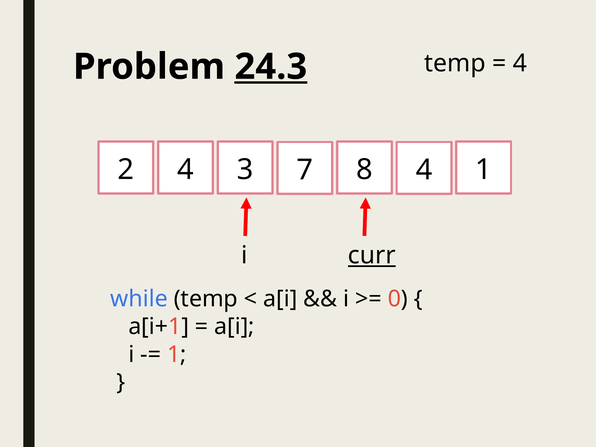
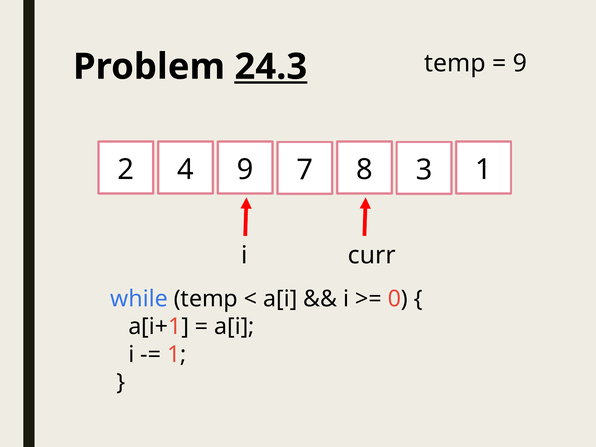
4 at (520, 63): 4 -> 9
4 3: 3 -> 9
8 4: 4 -> 3
curr underline: present -> none
